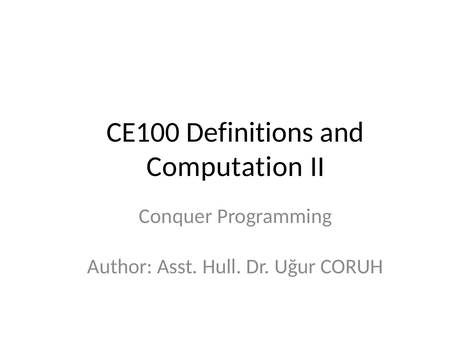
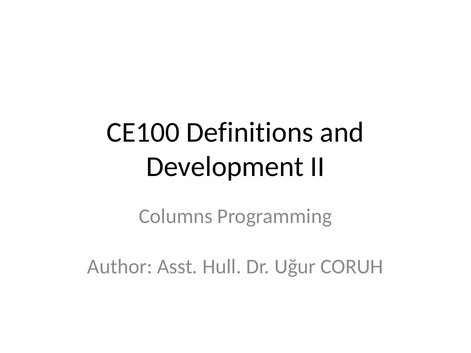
Computation: Computation -> Development
Conquer: Conquer -> Columns
